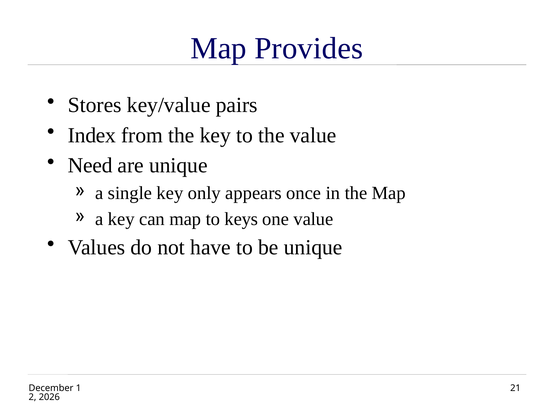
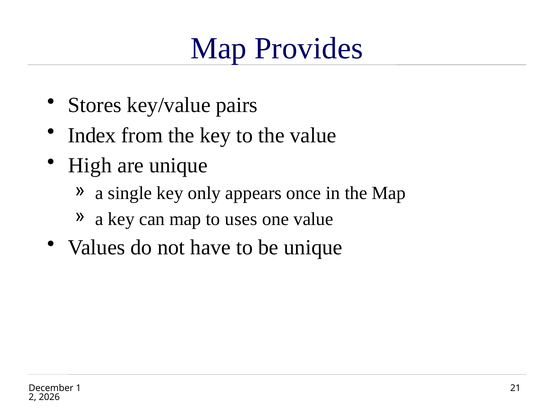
Need: Need -> High
keys: keys -> uses
